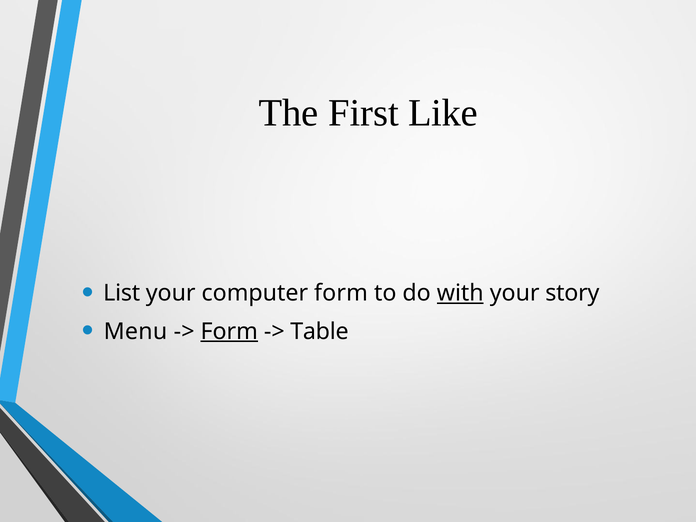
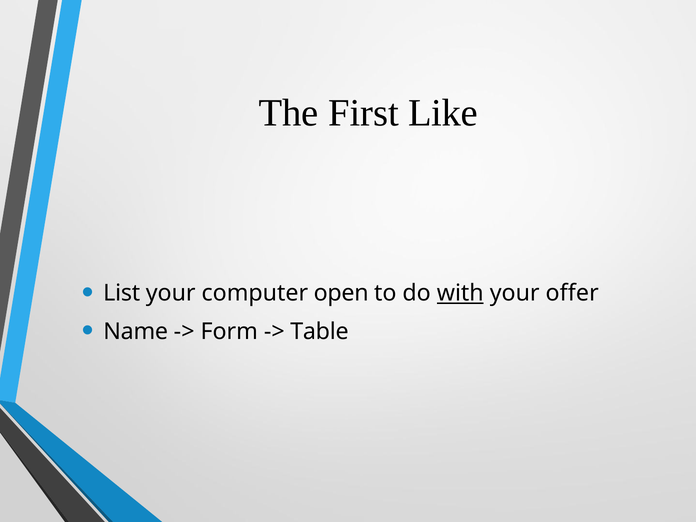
computer form: form -> open
story: story -> offer
Menu: Menu -> Name
Form at (229, 331) underline: present -> none
